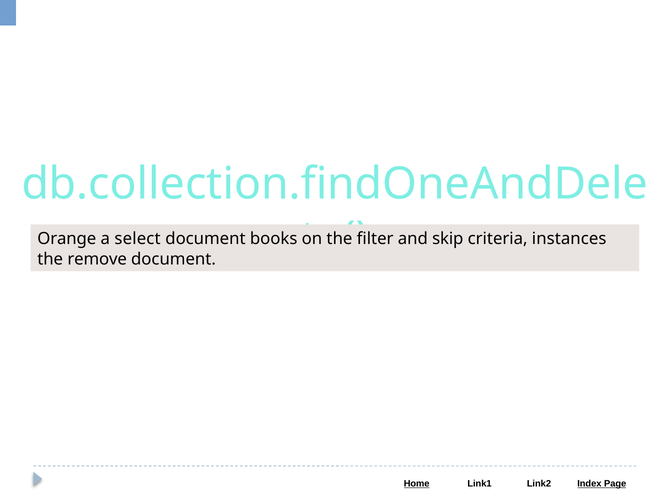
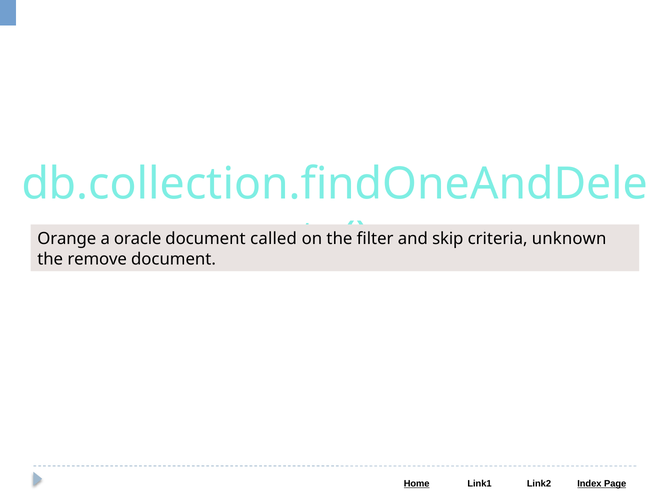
select: select -> oracle
books: books -> called
instances: instances -> unknown
